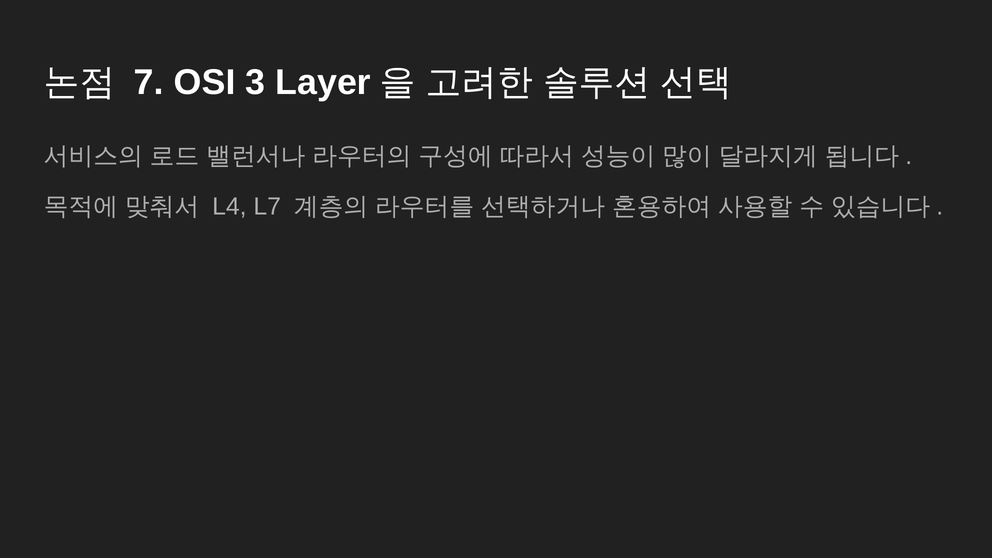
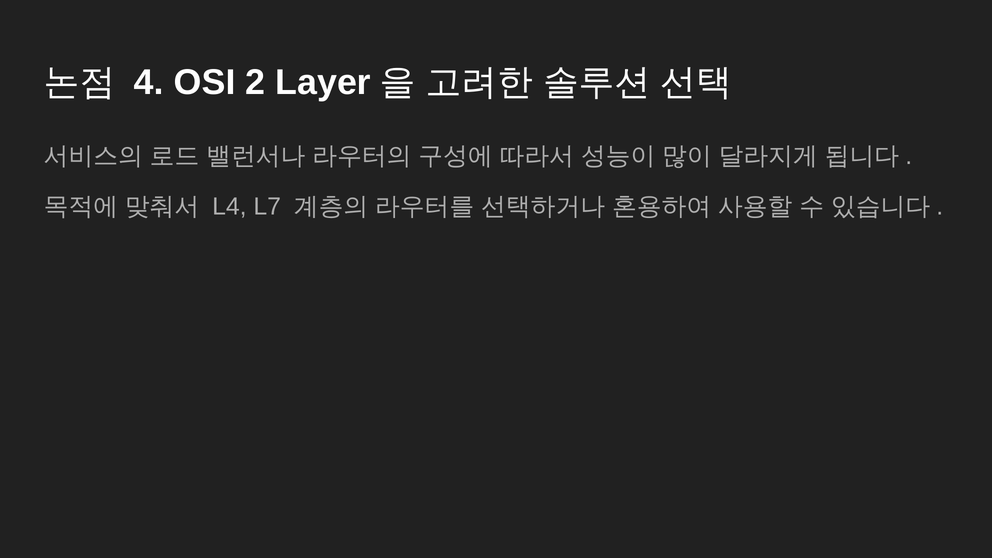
7: 7 -> 4
3: 3 -> 2
